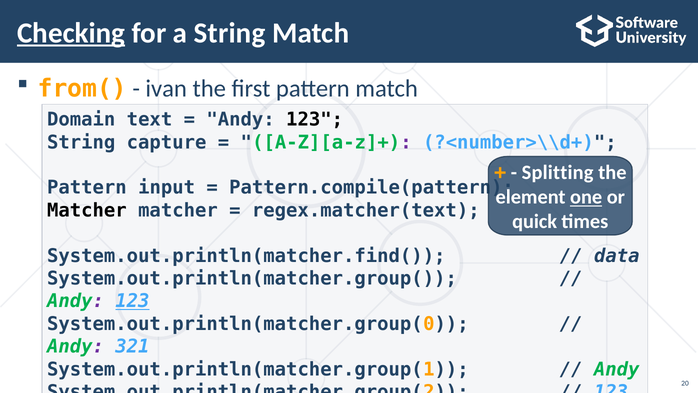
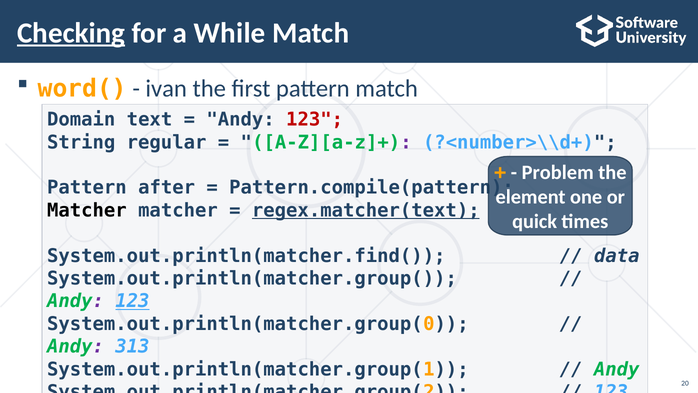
a String: String -> While
from(: from( -> word(
123 at (315, 120) colour: black -> red
capture: capture -> regular
Splitting: Splitting -> Problem
input: input -> after
one underline: present -> none
regex.matcher(text underline: none -> present
321: 321 -> 313
